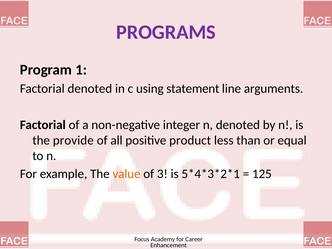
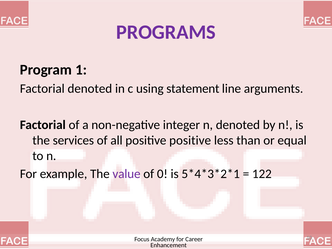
provide: provide -> services
positive product: product -> positive
value colour: orange -> purple
3: 3 -> 0
125: 125 -> 122
